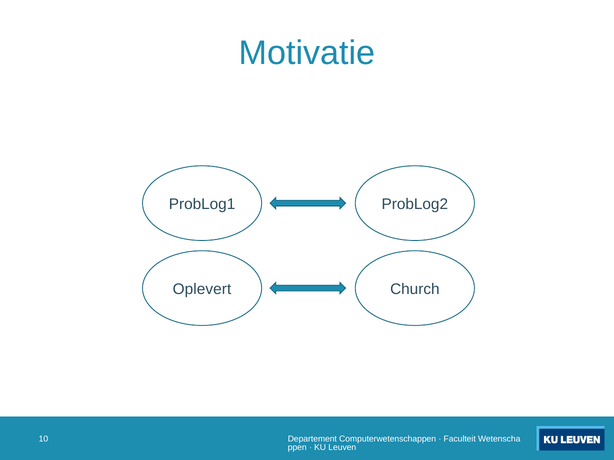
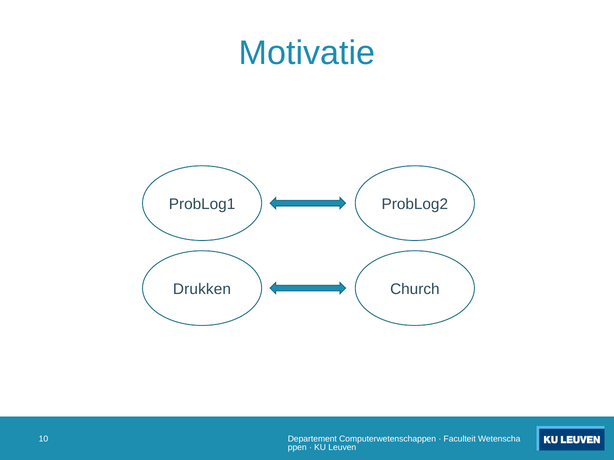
Oplevert: Oplevert -> Drukken
